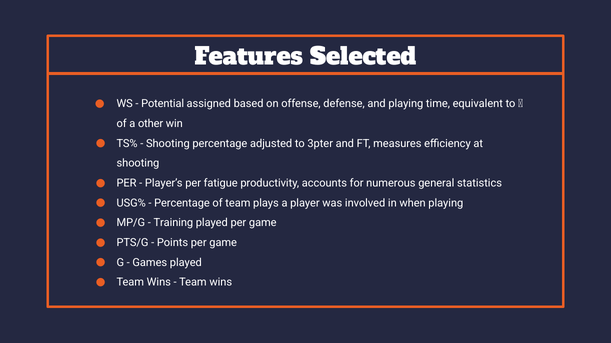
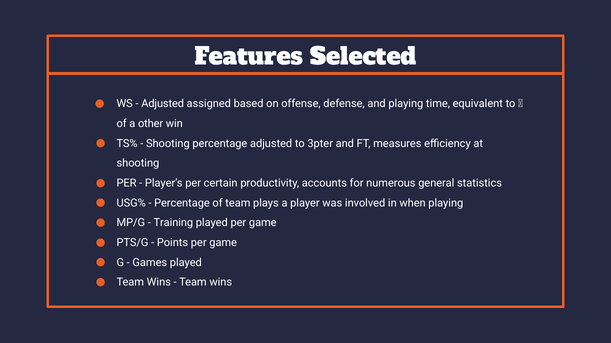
Potential at (163, 104): Potential -> Adjusted
fatigue: fatigue -> certain
